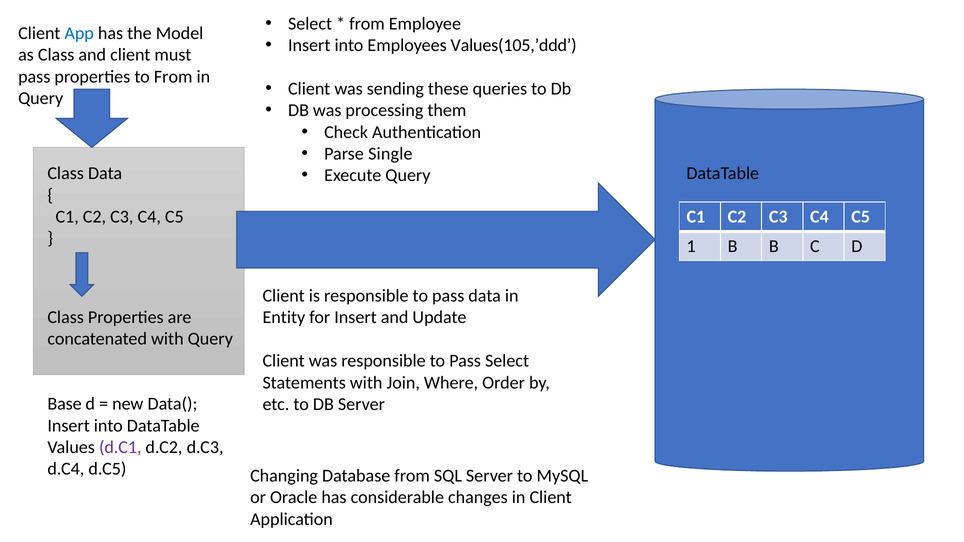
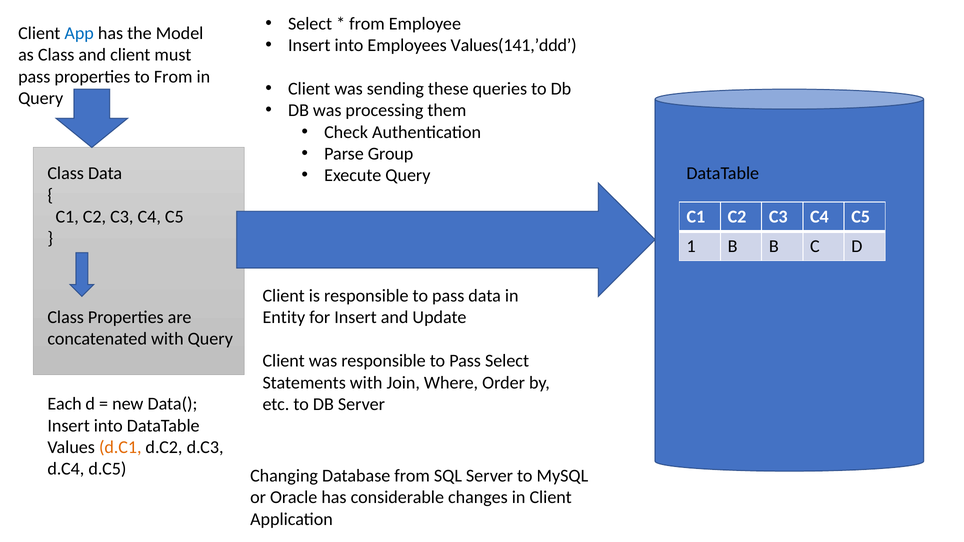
Values(105,’ddd: Values(105,’ddd -> Values(141,’ddd
Single: Single -> Group
Base: Base -> Each
d.C1 colour: purple -> orange
